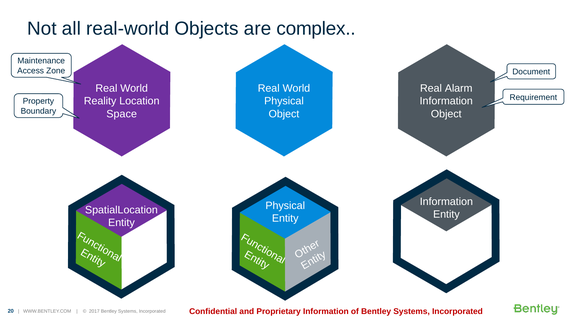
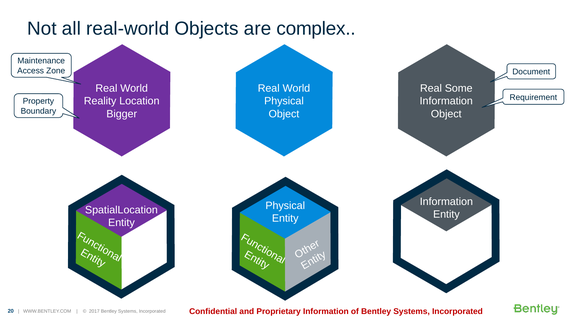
Alarm: Alarm -> Some
Space: Space -> Bigger
